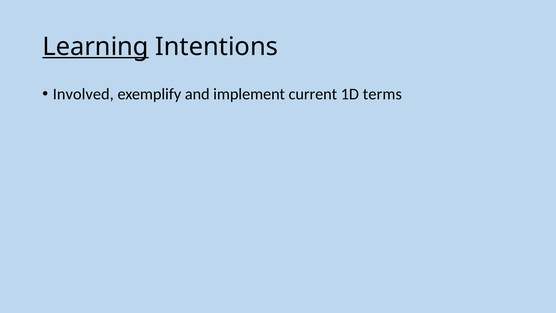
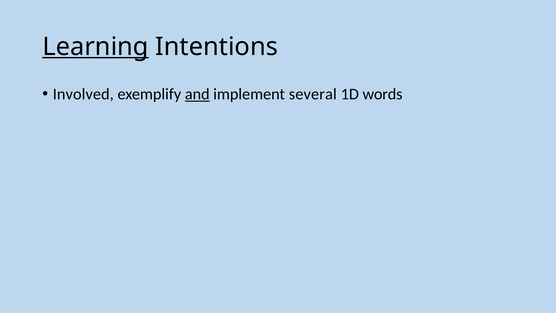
and underline: none -> present
current: current -> several
terms: terms -> words
